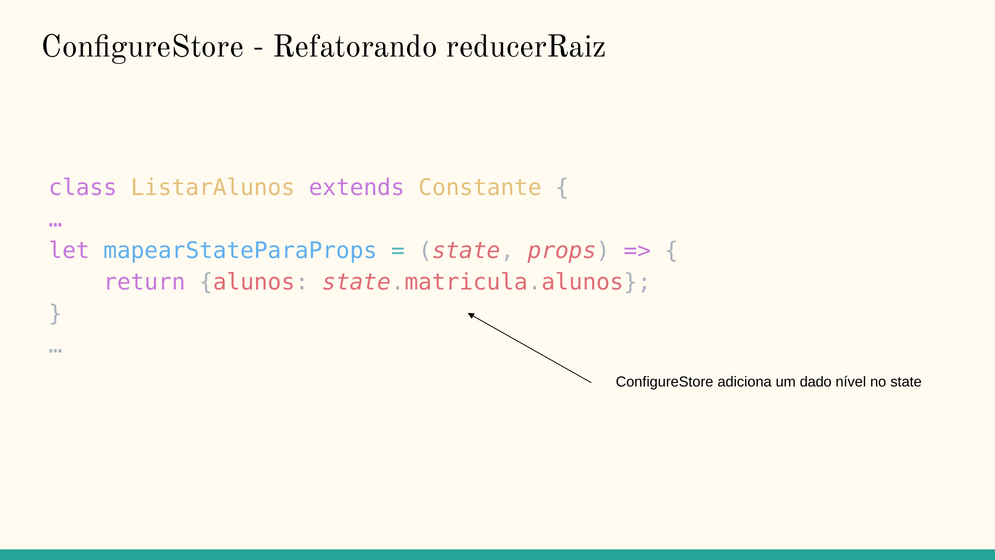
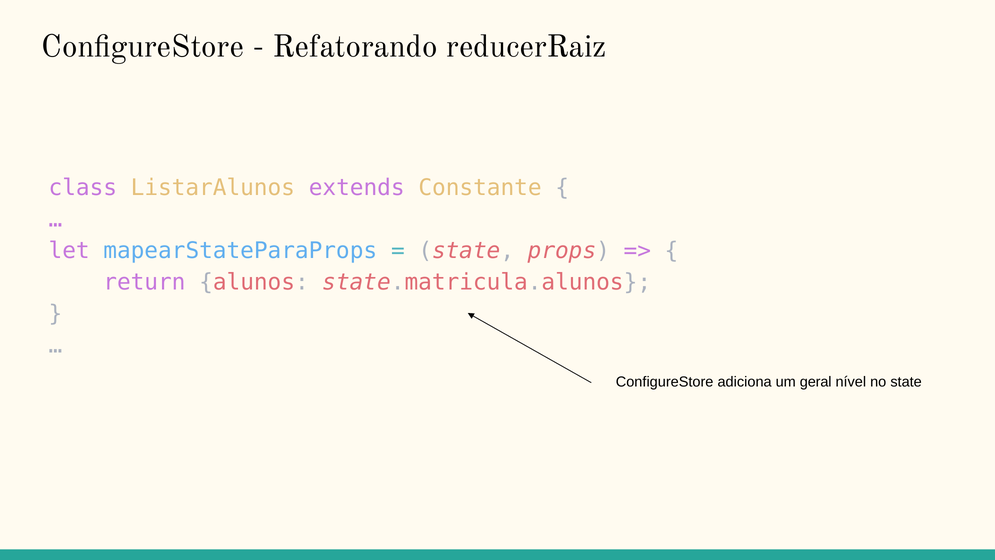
dado: dado -> geral
